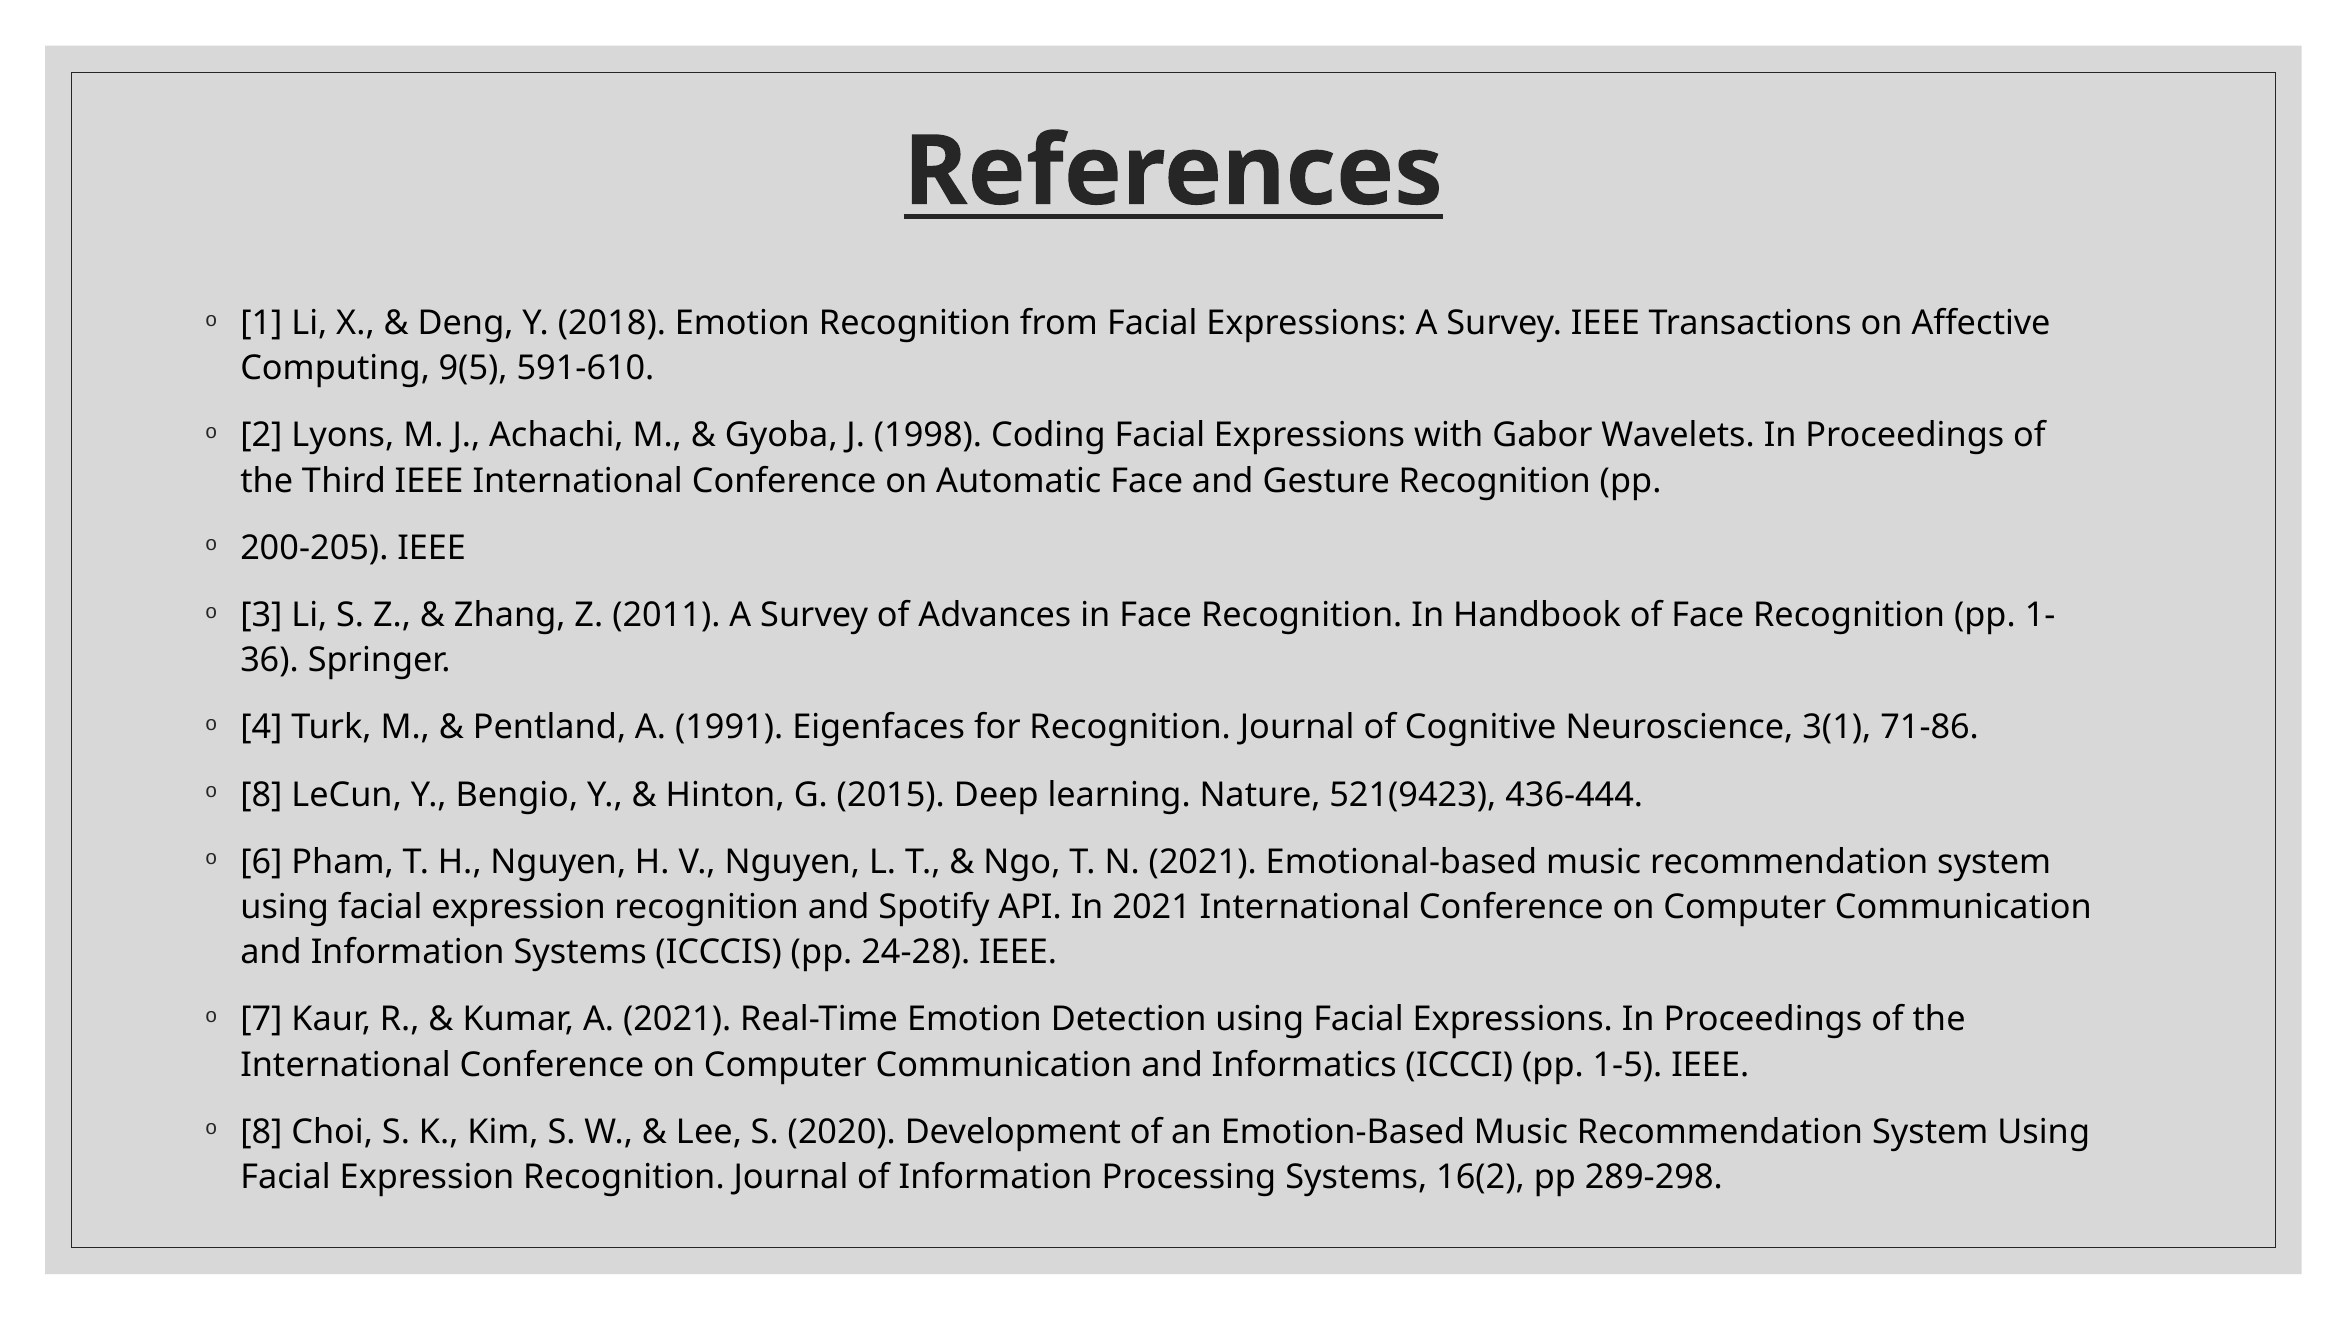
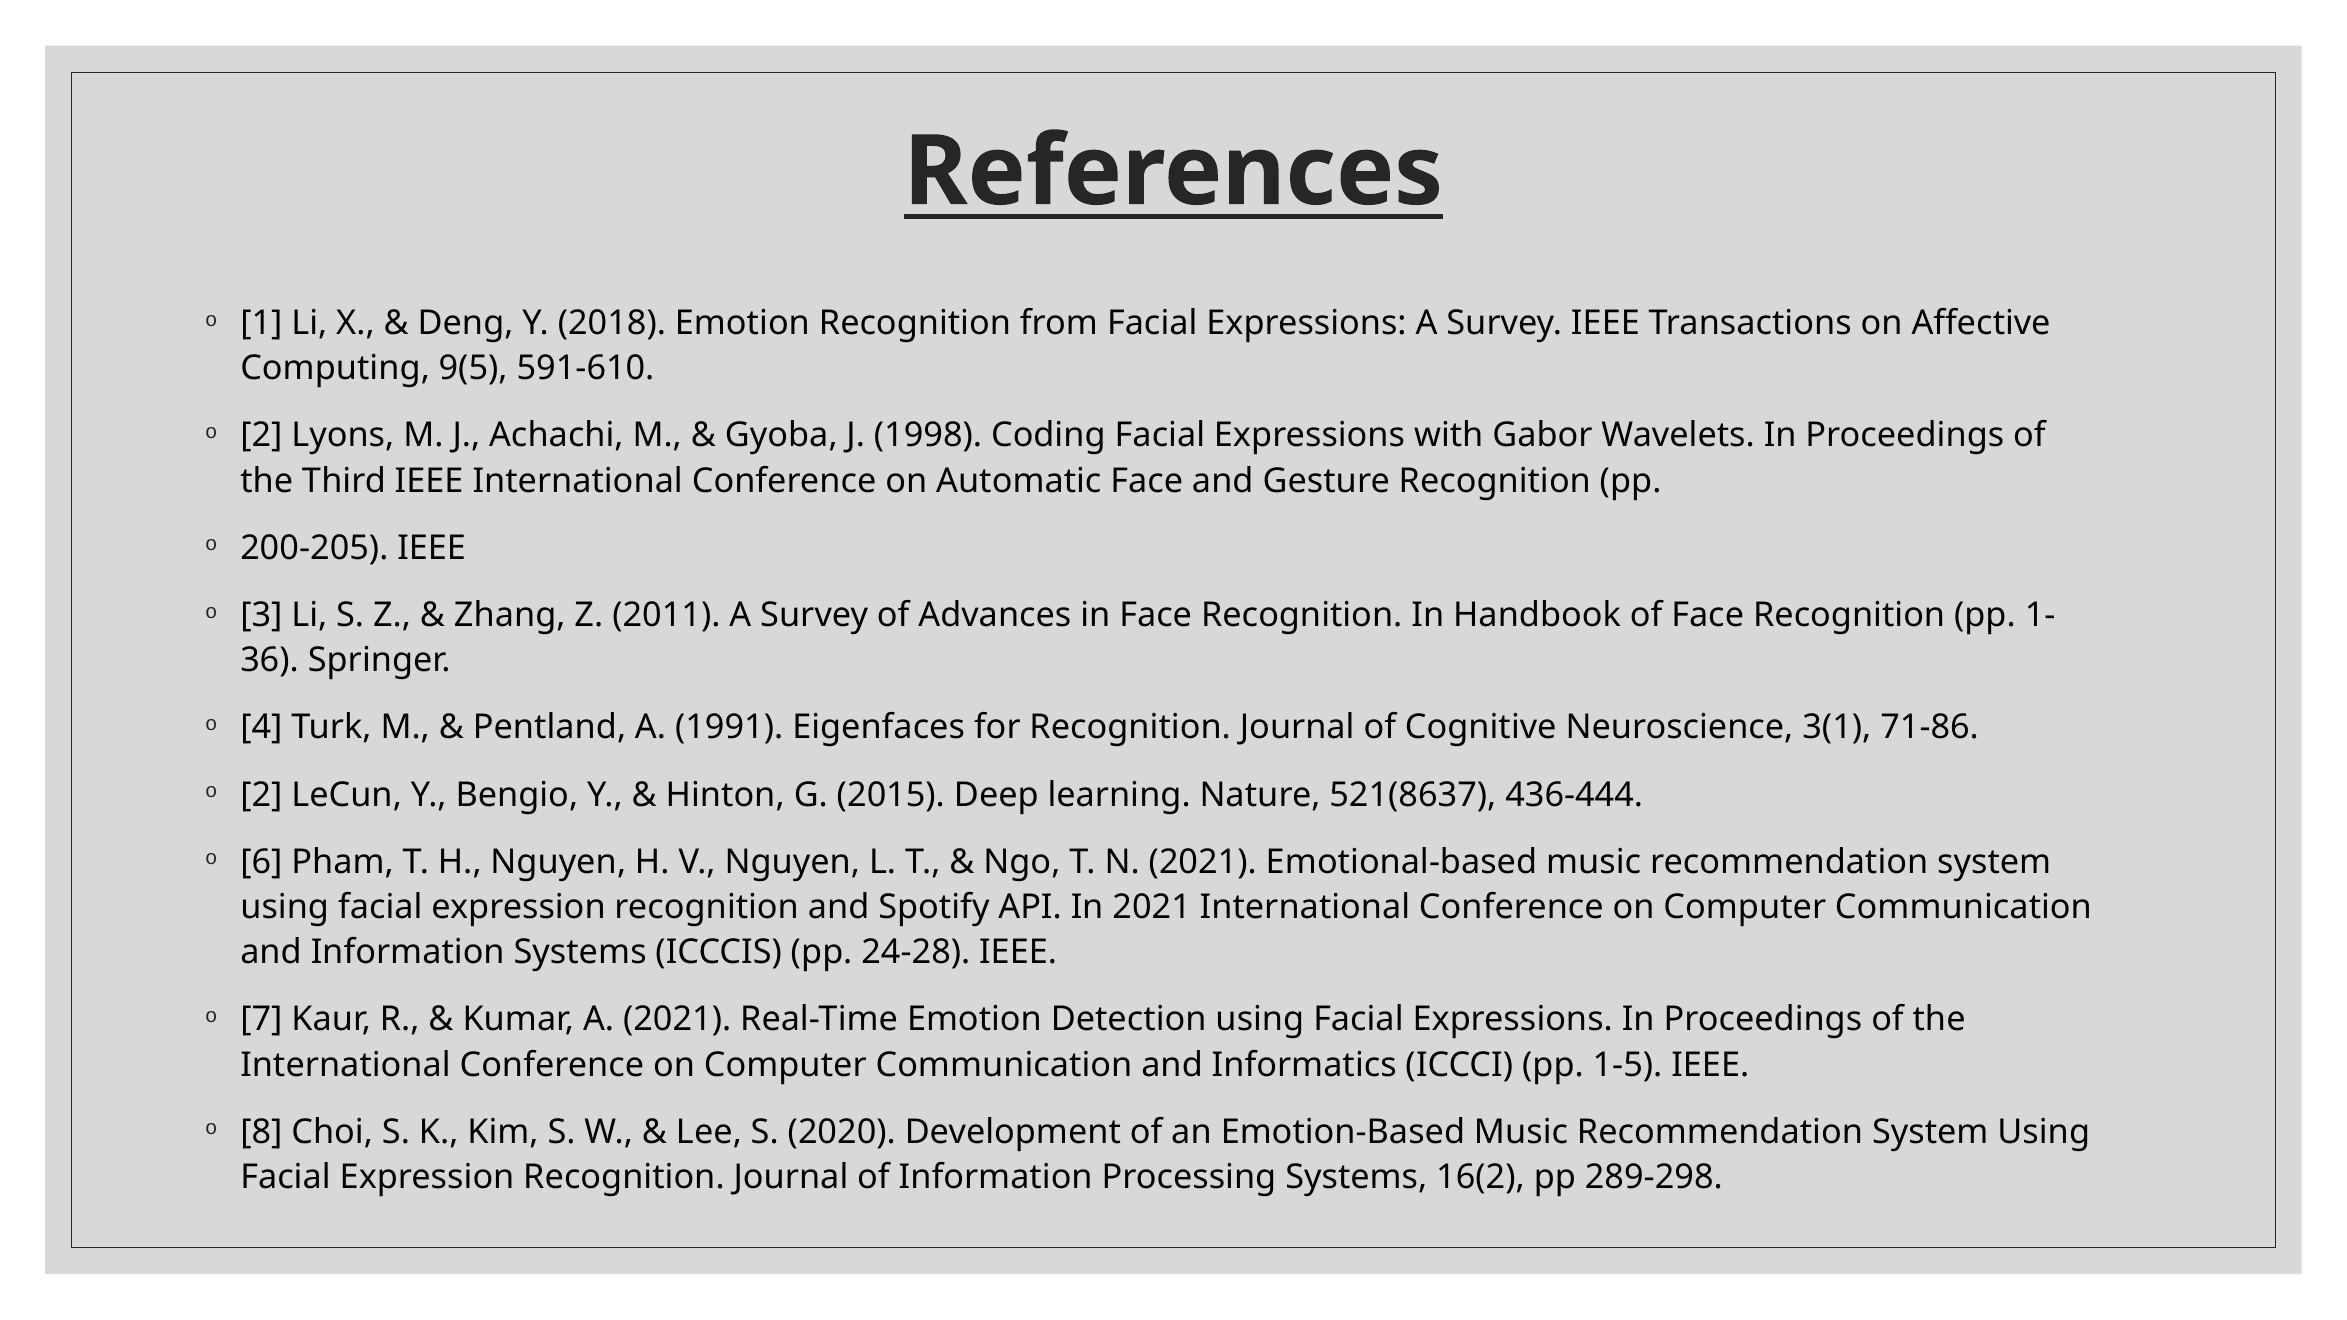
8 at (261, 795): 8 -> 2
521(9423: 521(9423 -> 521(8637
